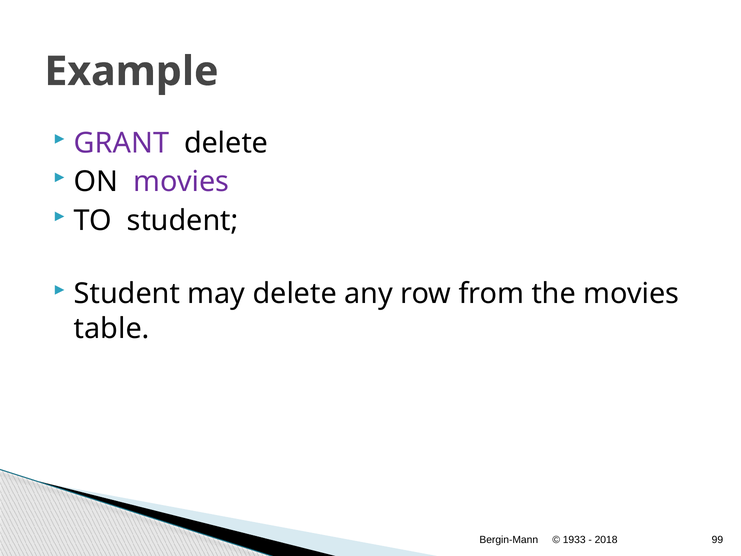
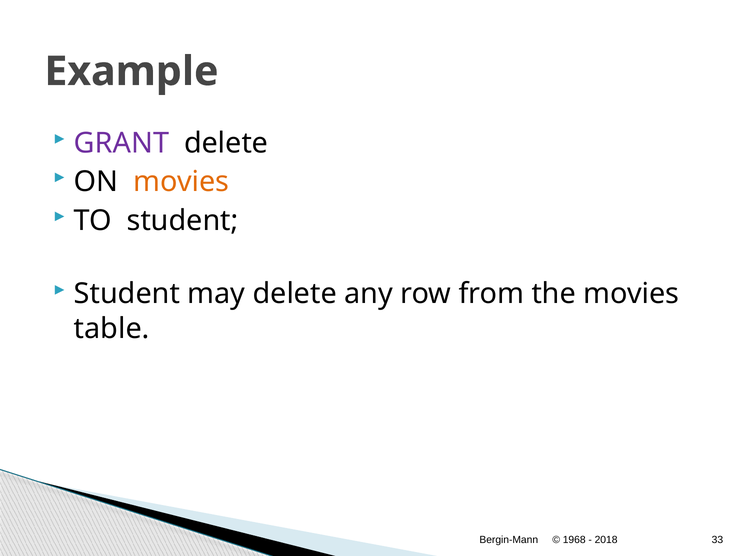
movies at (181, 182) colour: purple -> orange
99: 99 -> 33
1933: 1933 -> 1968
